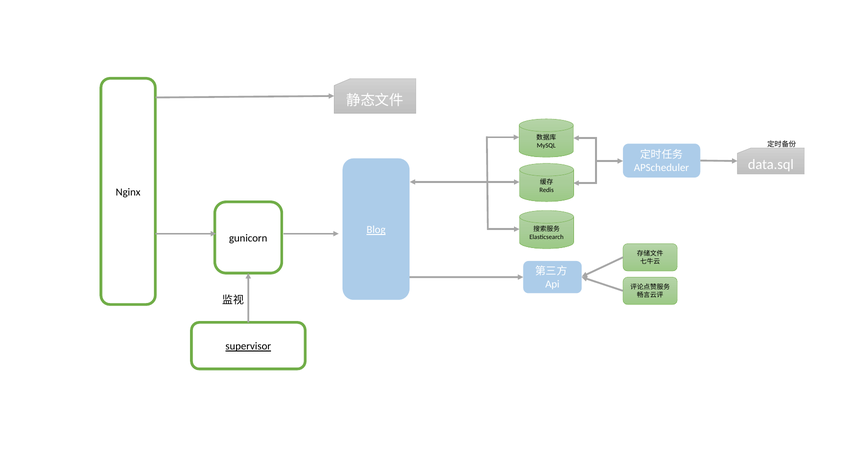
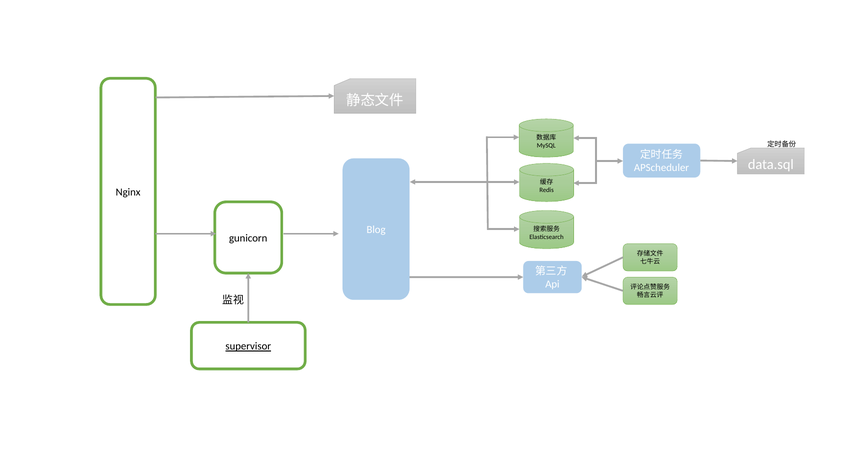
Blog underline: present -> none
